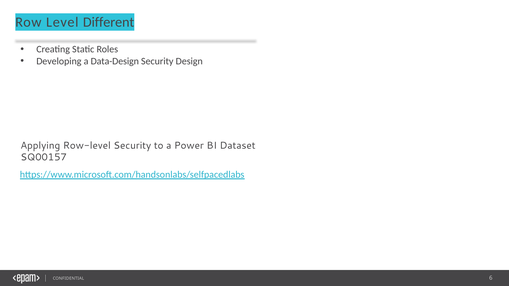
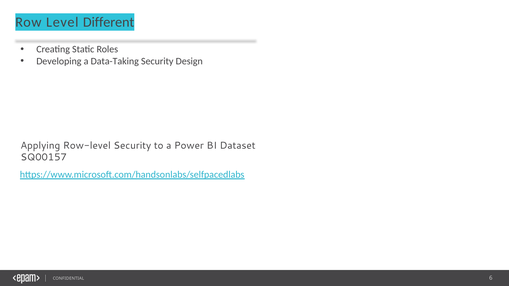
Data-Design: Data-Design -> Data-Taking
